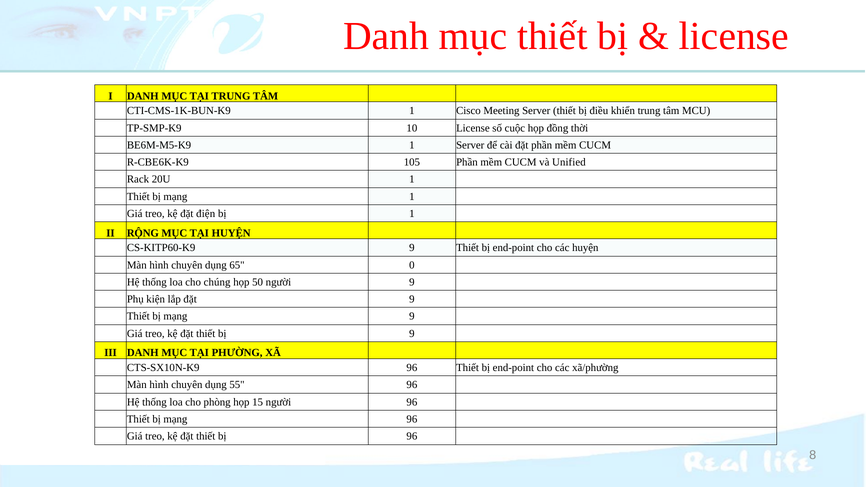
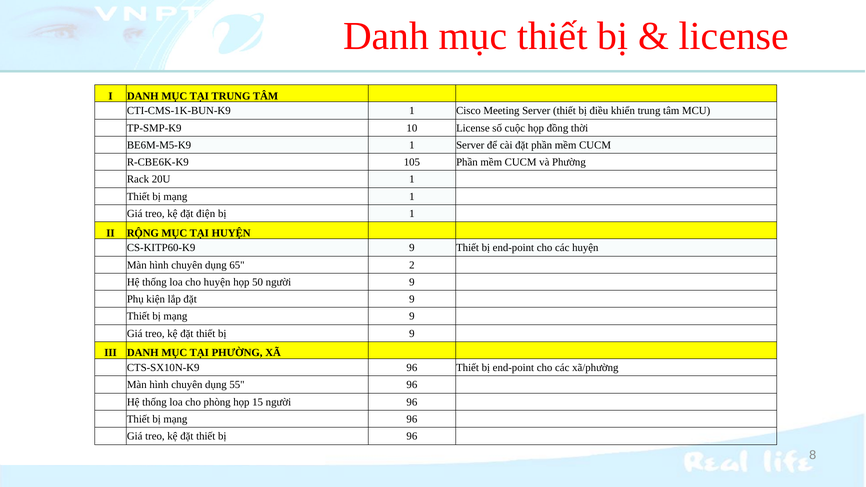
và Unified: Unified -> Phường
0: 0 -> 2
cho chúng: chúng -> huyện
